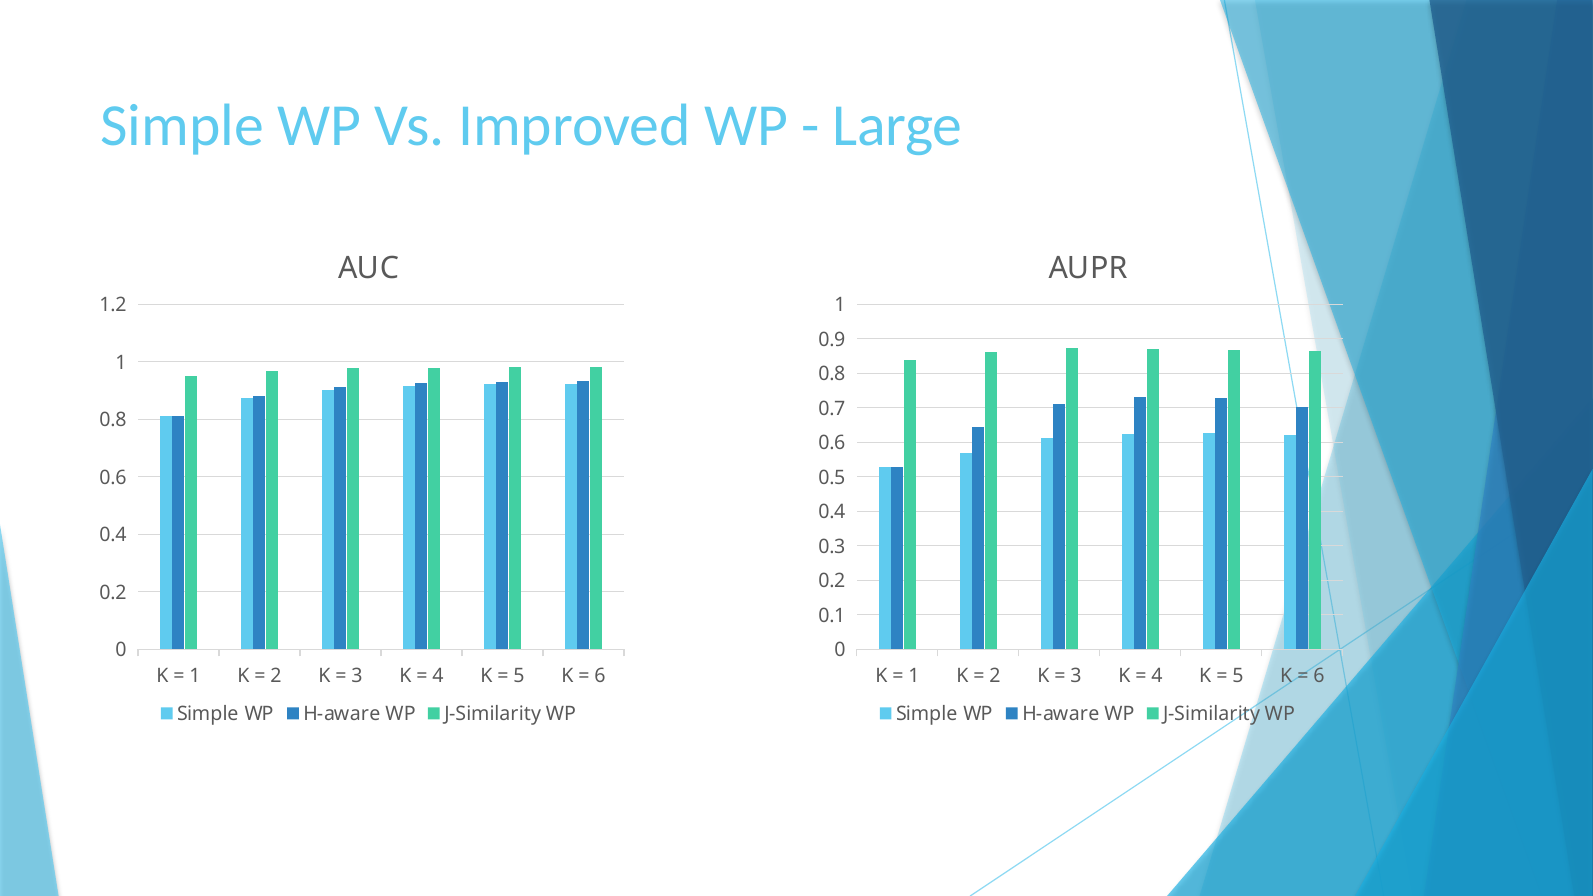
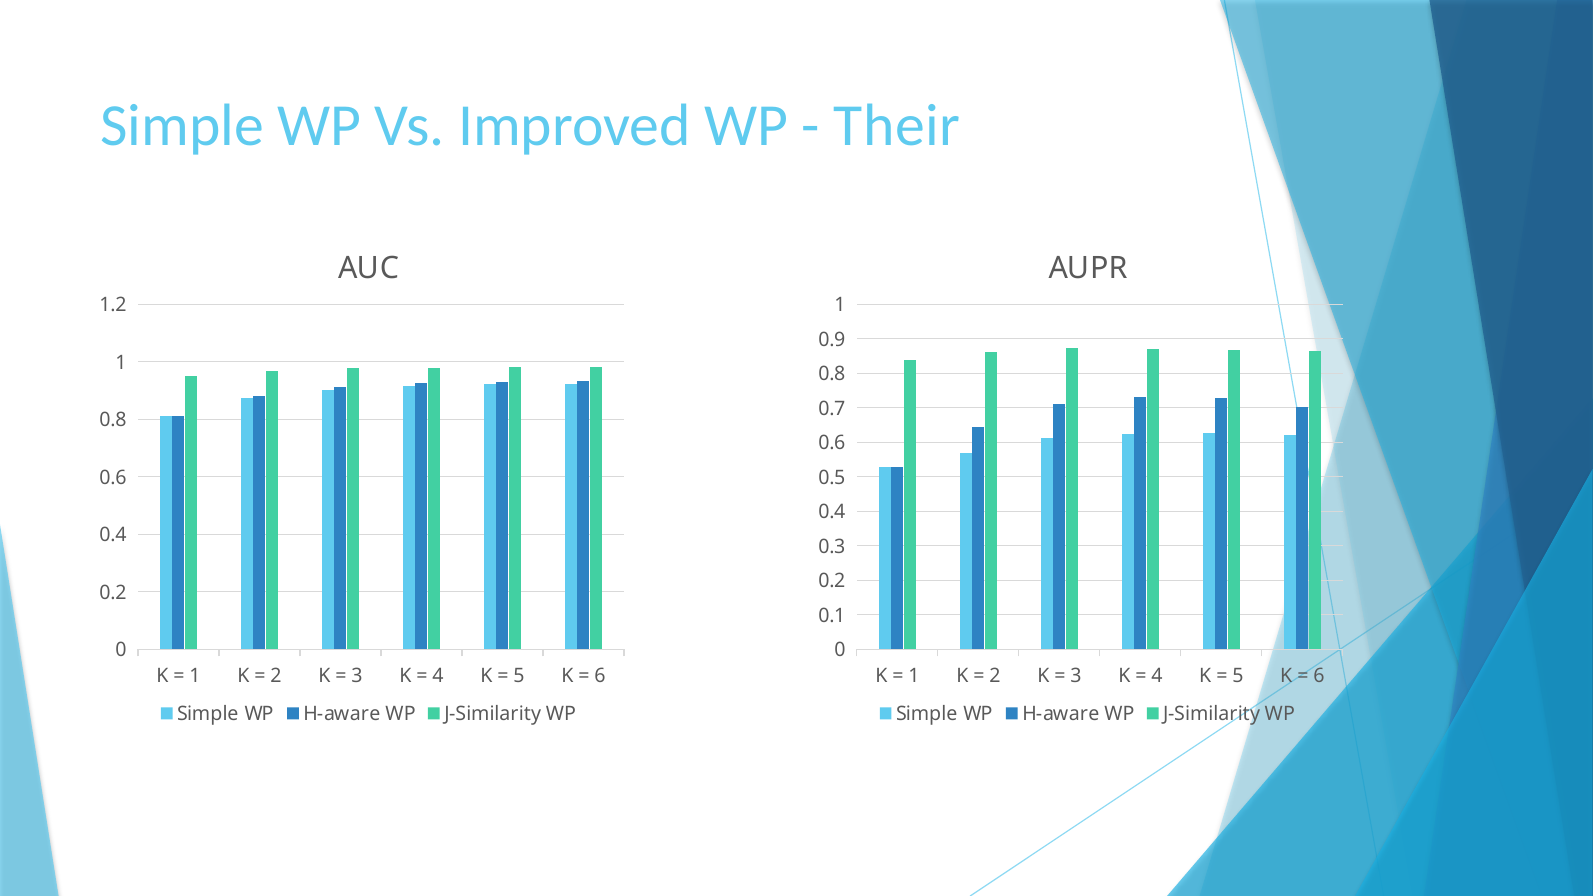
Large: Large -> Their
